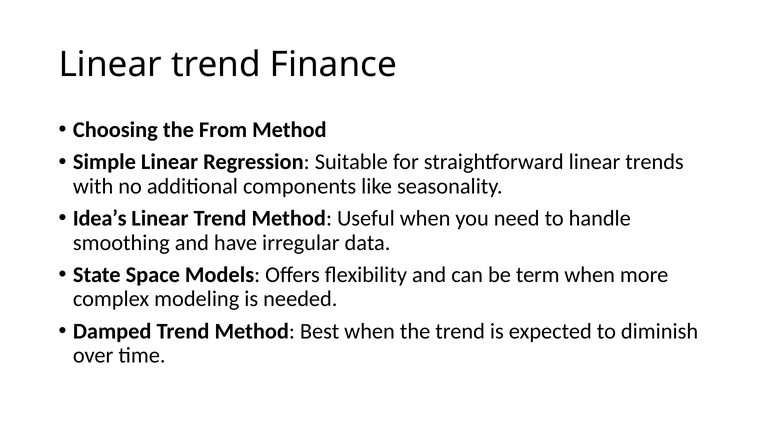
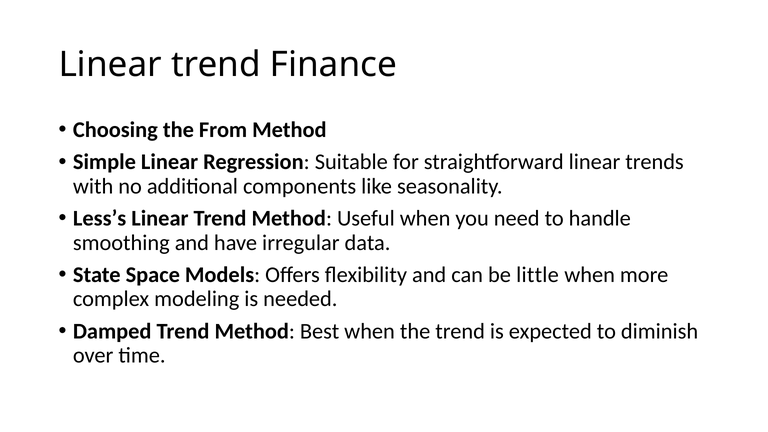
Idea’s: Idea’s -> Less’s
term: term -> little
